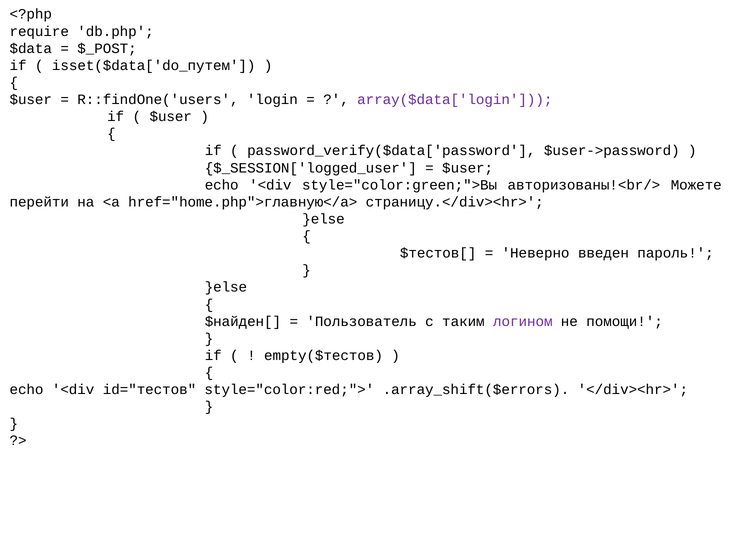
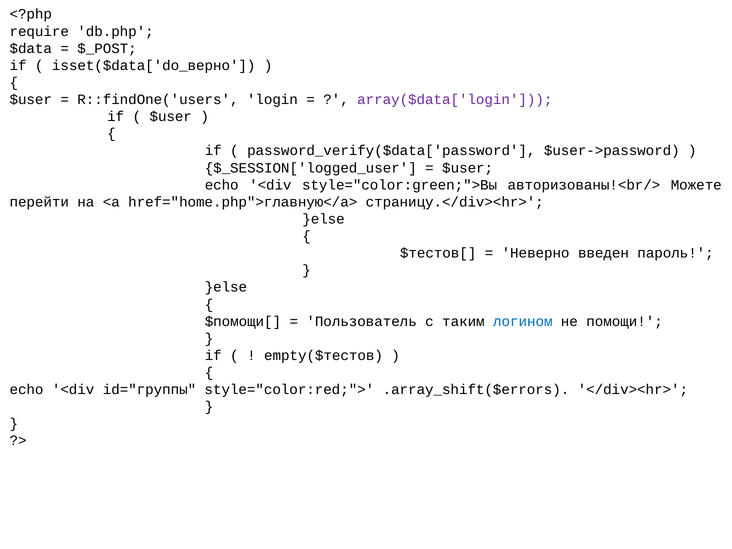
isset($data['do_путем: isset($data['do_путем -> isset($data['do_верно
$найден[: $найден[ -> $помощи[
логином colour: purple -> blue
id="тестов: id="тестов -> id="группы
